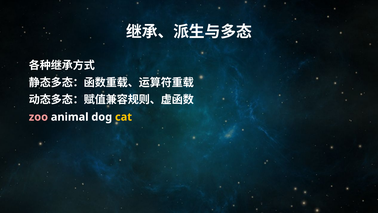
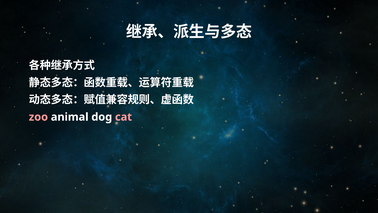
cat colour: yellow -> pink
